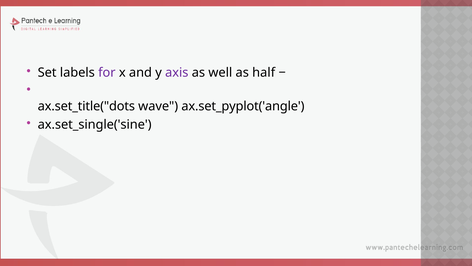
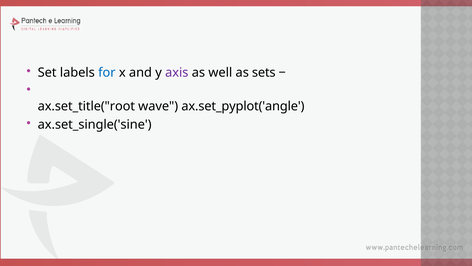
for colour: purple -> blue
half: half -> sets
ax.set_title("dots: ax.set_title("dots -> ax.set_title("root
